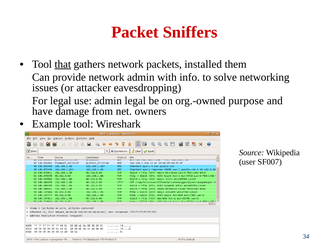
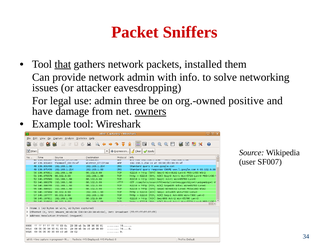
admin legal: legal -> three
purpose: purpose -> positive
owners underline: none -> present
